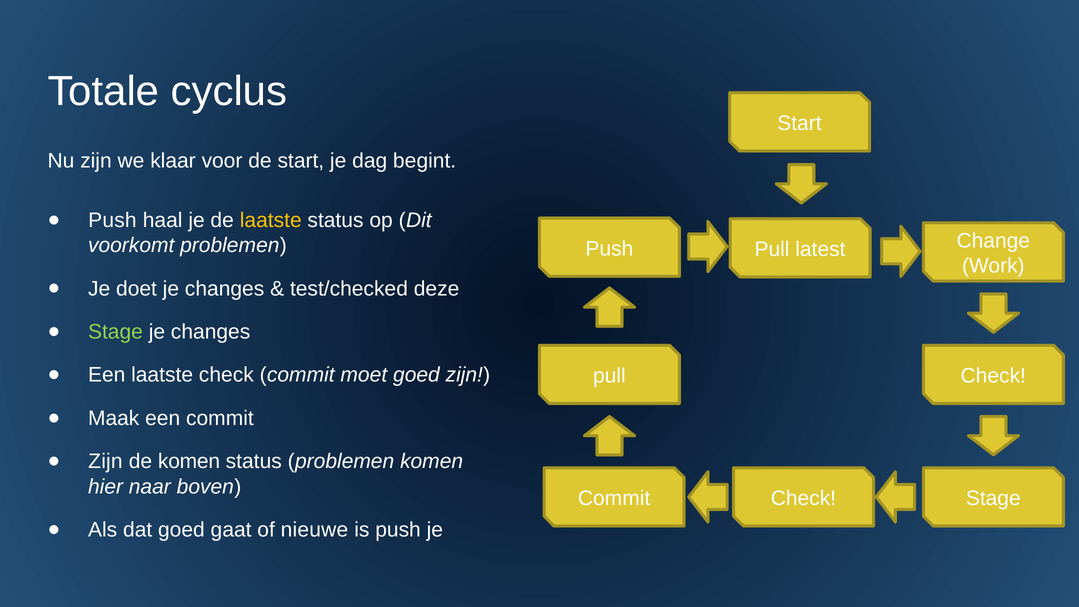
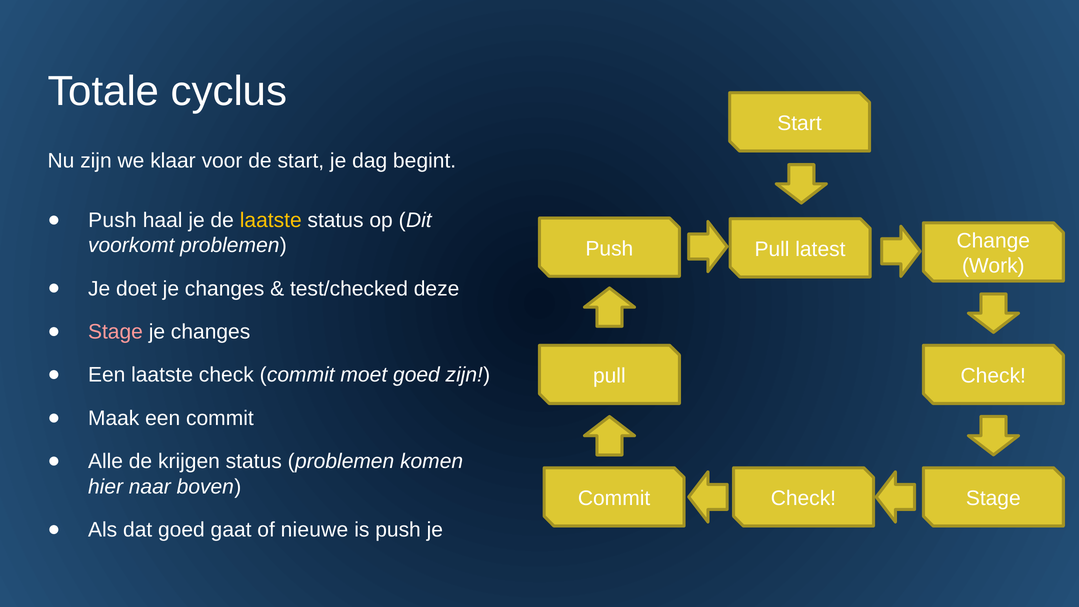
Stage at (115, 332) colour: light green -> pink
Zijn at (105, 461): Zijn -> Alle
de komen: komen -> krijgen
